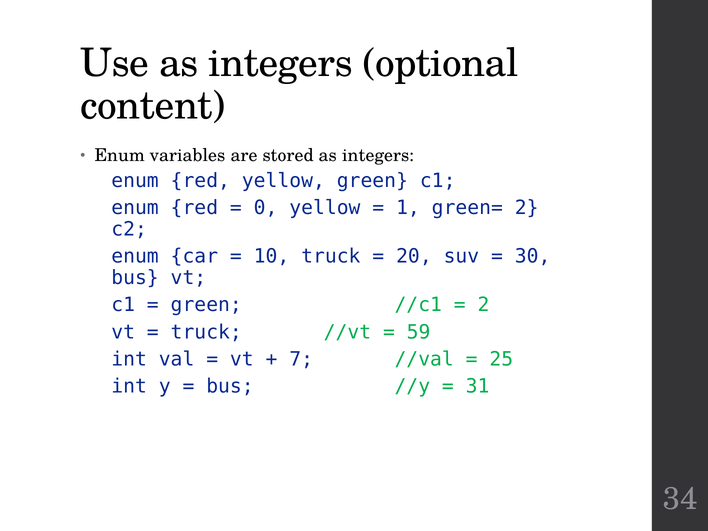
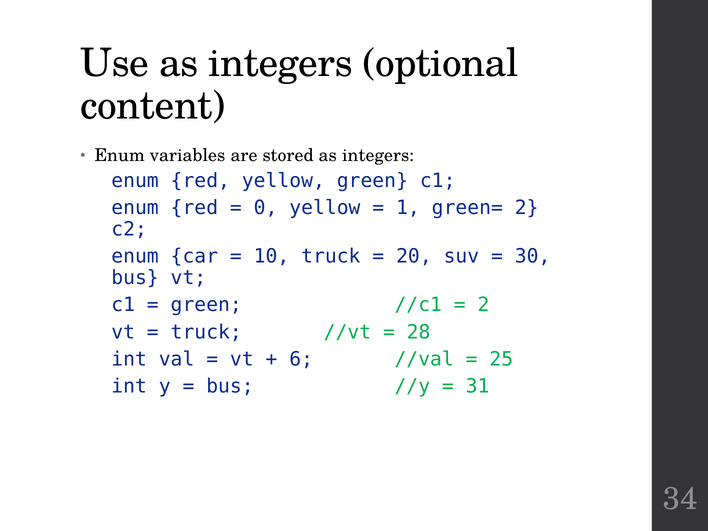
59: 59 -> 28
7: 7 -> 6
